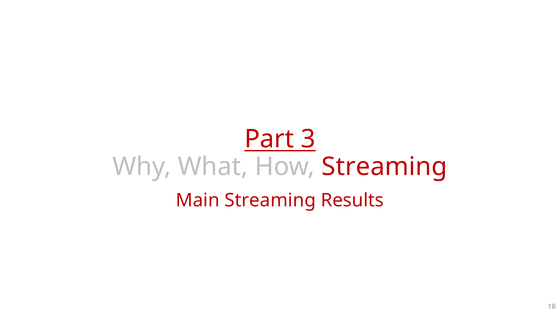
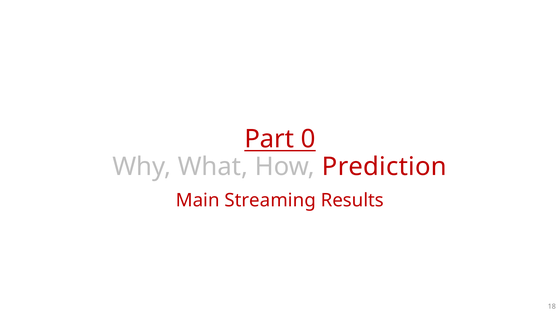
3: 3 -> 0
How Streaming: Streaming -> Prediction
